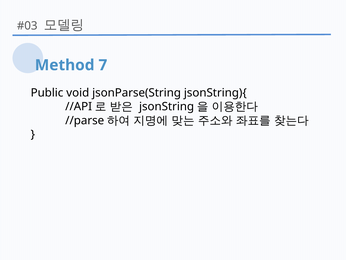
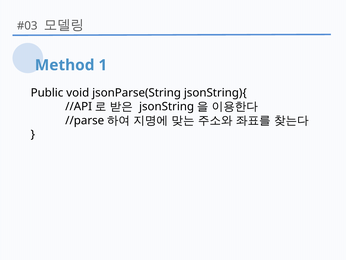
7: 7 -> 1
